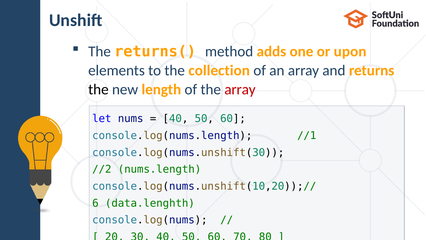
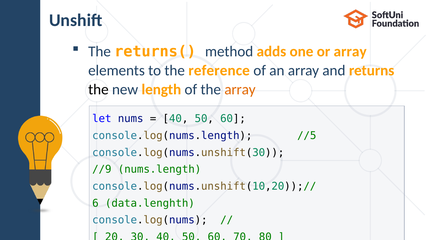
or upon: upon -> array
collection: collection -> reference
array at (240, 89) colour: red -> orange
//1: //1 -> //5
//2: //2 -> //9
